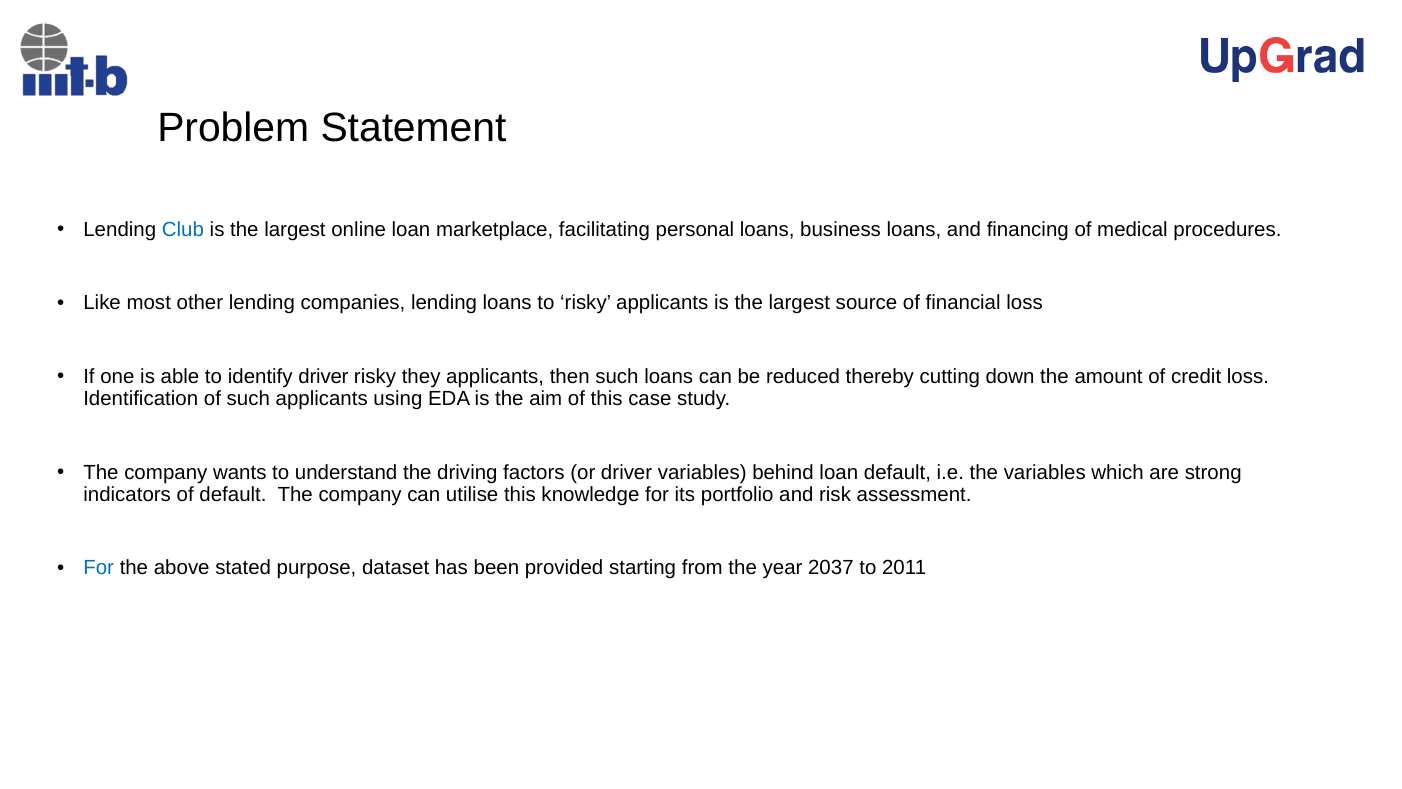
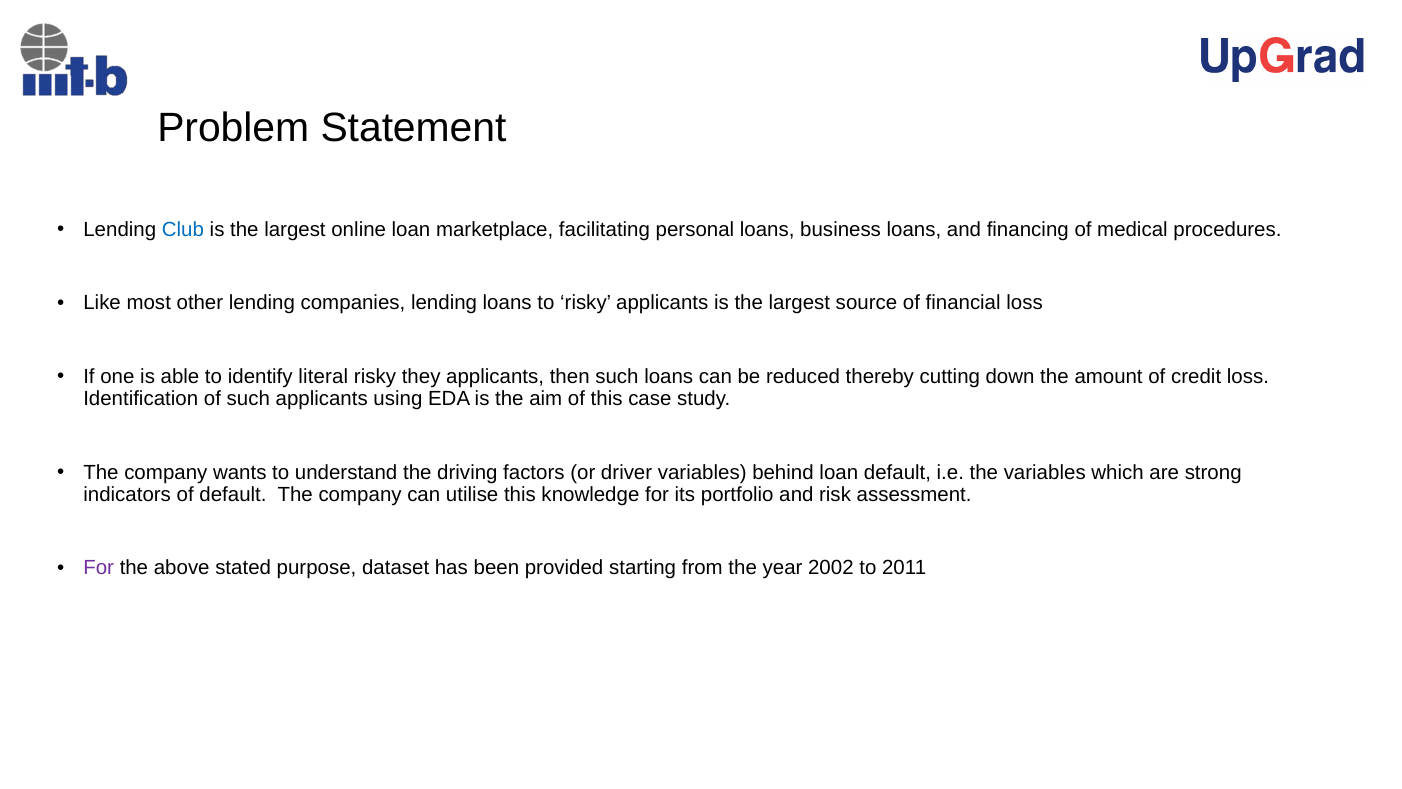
identify driver: driver -> literal
For at (99, 568) colour: blue -> purple
2037: 2037 -> 2002
